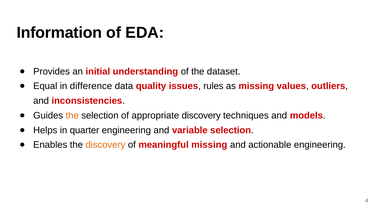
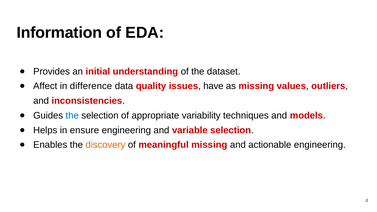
Equal: Equal -> Affect
rules: rules -> have
the at (72, 116) colour: orange -> blue
appropriate discovery: discovery -> variability
quarter: quarter -> ensure
